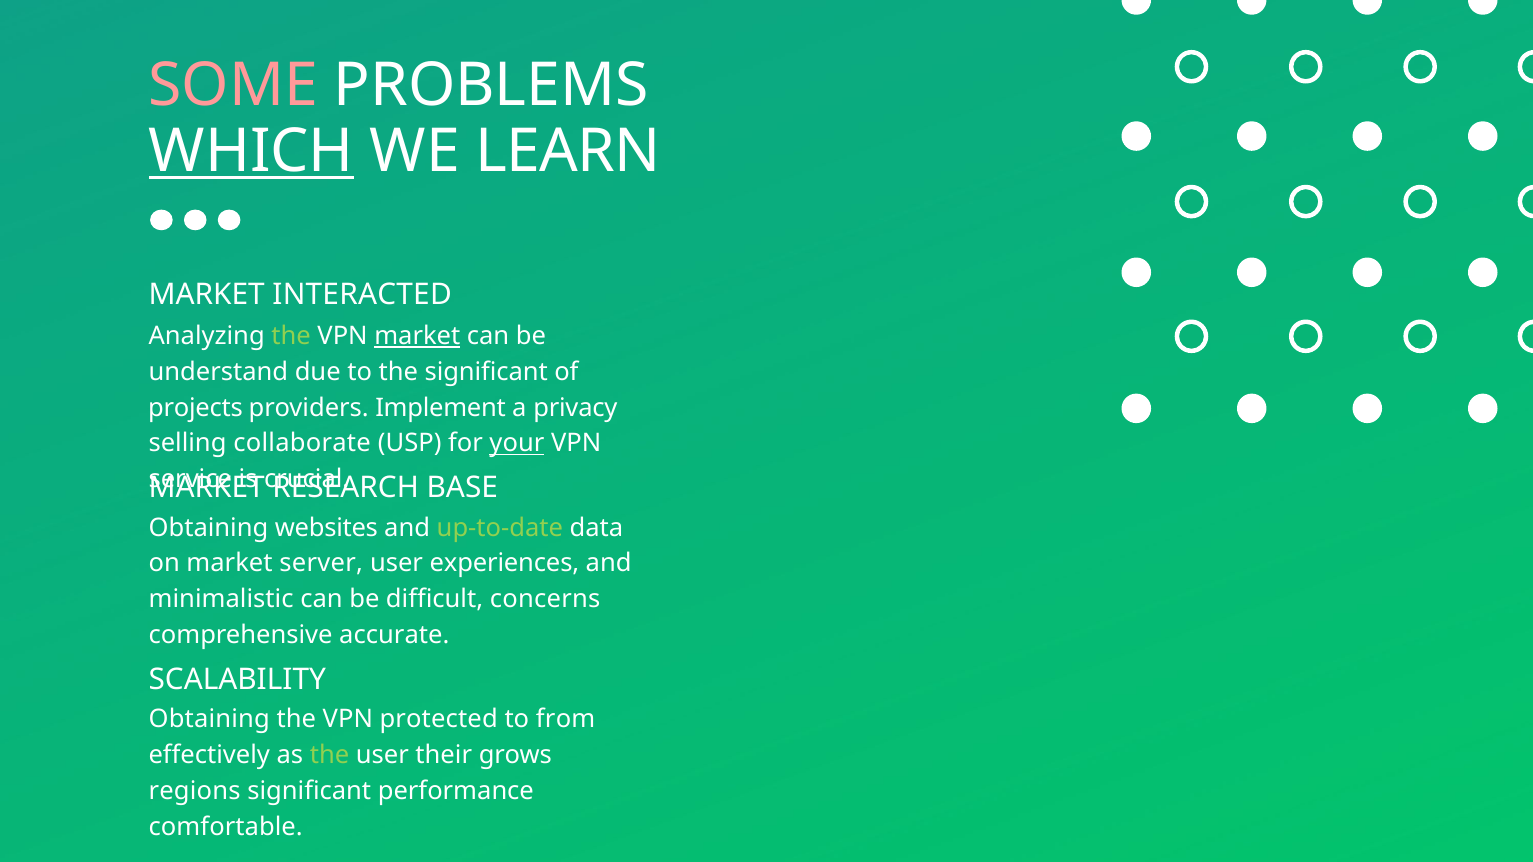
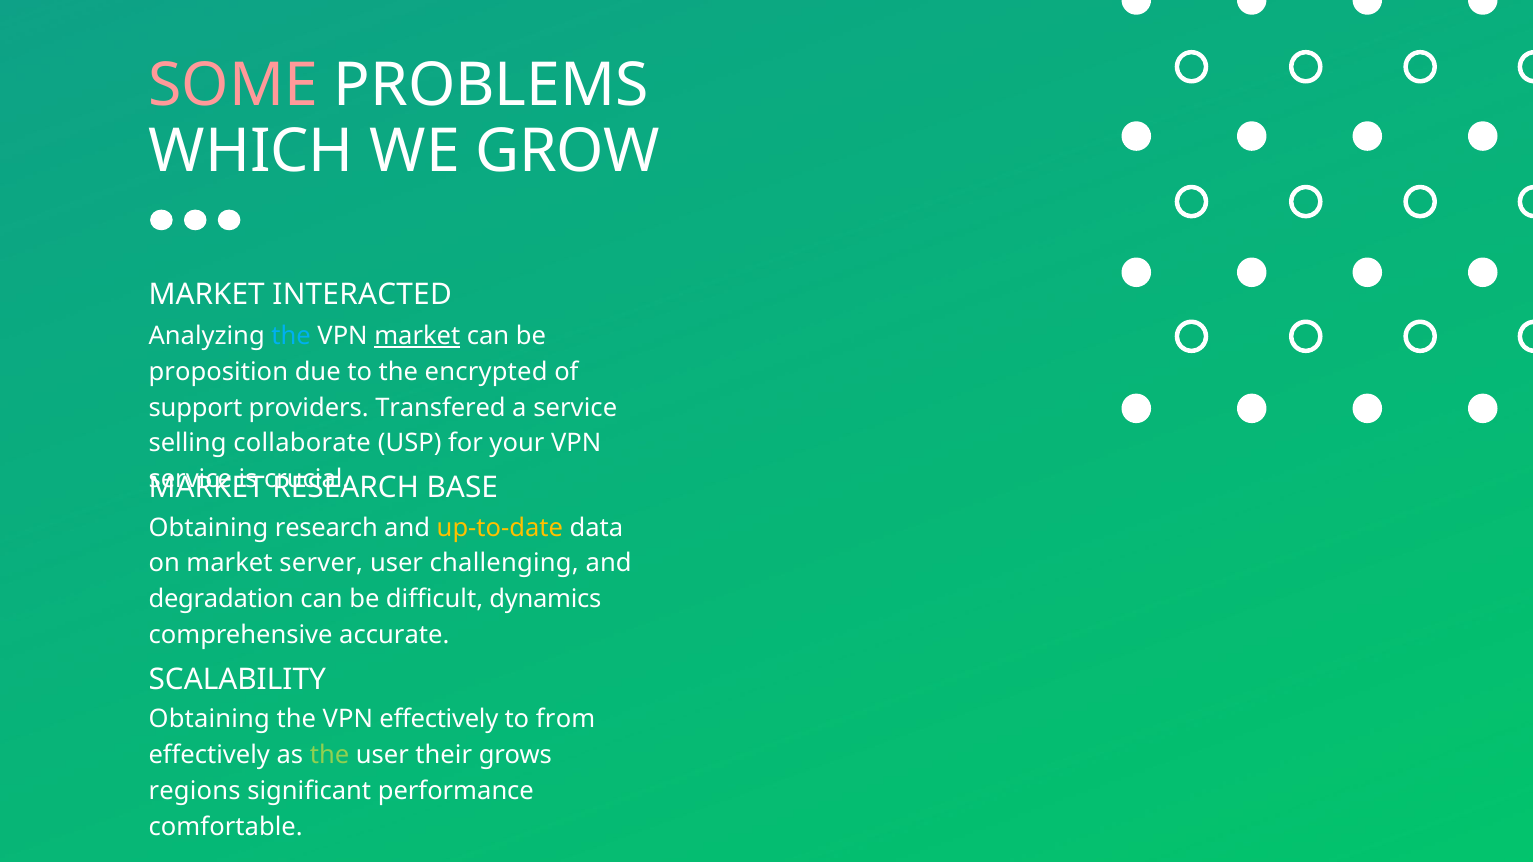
WHICH underline: present -> none
LEARN: LEARN -> GROW
the at (291, 336) colour: light green -> light blue
understand: understand -> proposition
the significant: significant -> encrypted
projects: projects -> support
Implement: Implement -> Transfered
a privacy: privacy -> service
your underline: present -> none
Obtaining websites: websites -> research
up-to-date colour: light green -> yellow
experiences: experiences -> challenging
minimalistic: minimalistic -> degradation
concerns: concerns -> dynamics
VPN protected: protected -> effectively
